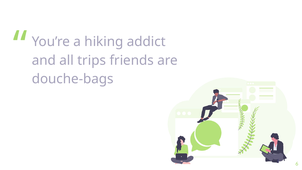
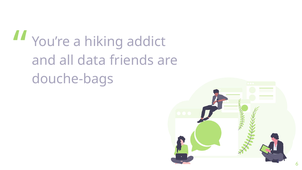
trips: trips -> data
